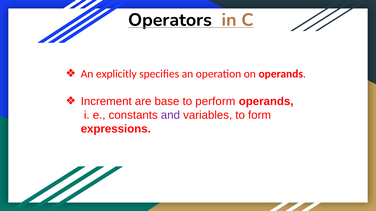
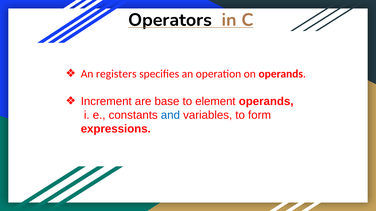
explicitly: explicitly -> registers
perform: perform -> element
and colour: purple -> blue
